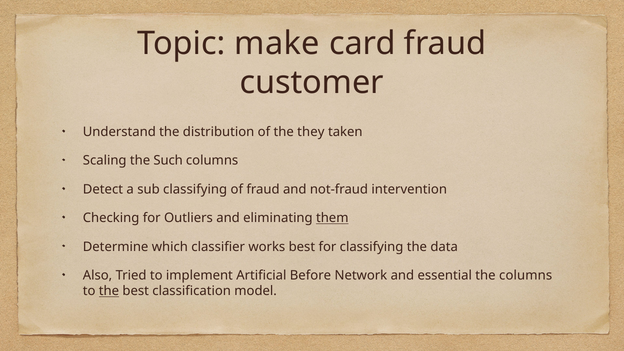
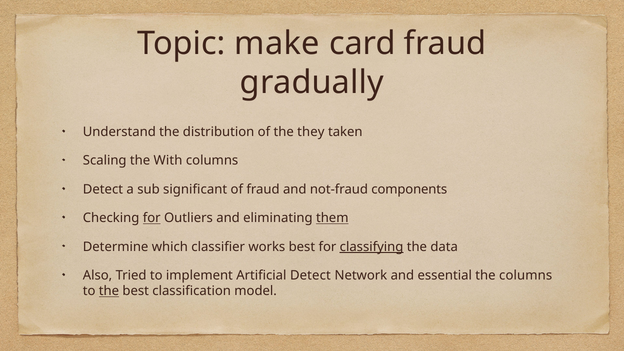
customer: customer -> gradually
Such: Such -> With
sub classifying: classifying -> significant
intervention: intervention -> components
for at (152, 218) underline: none -> present
classifying at (372, 247) underline: none -> present
Artificial Before: Before -> Detect
